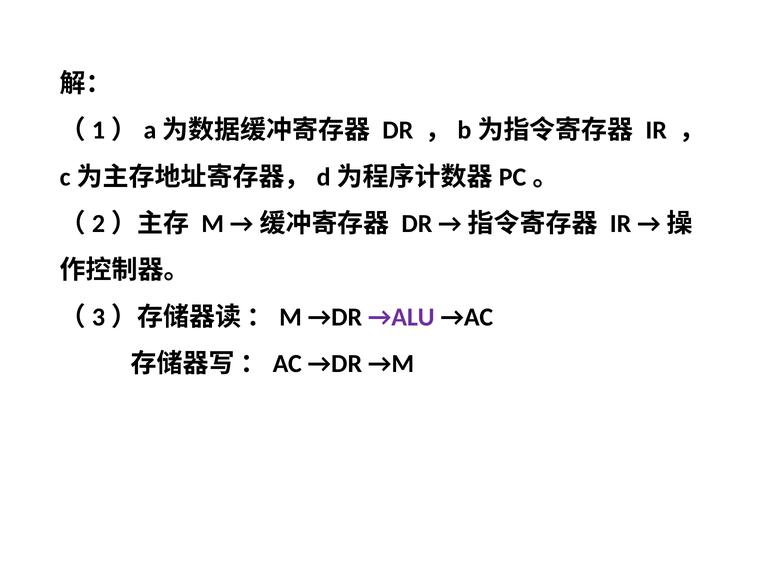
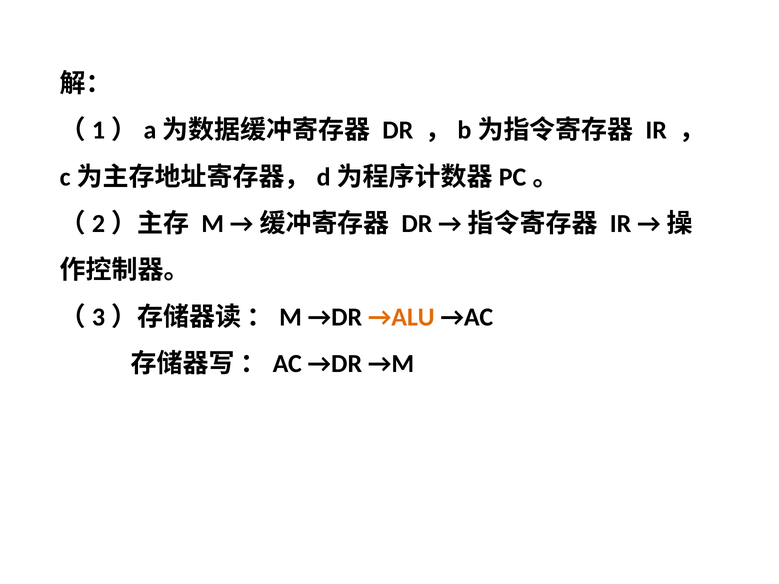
→ALU colour: purple -> orange
